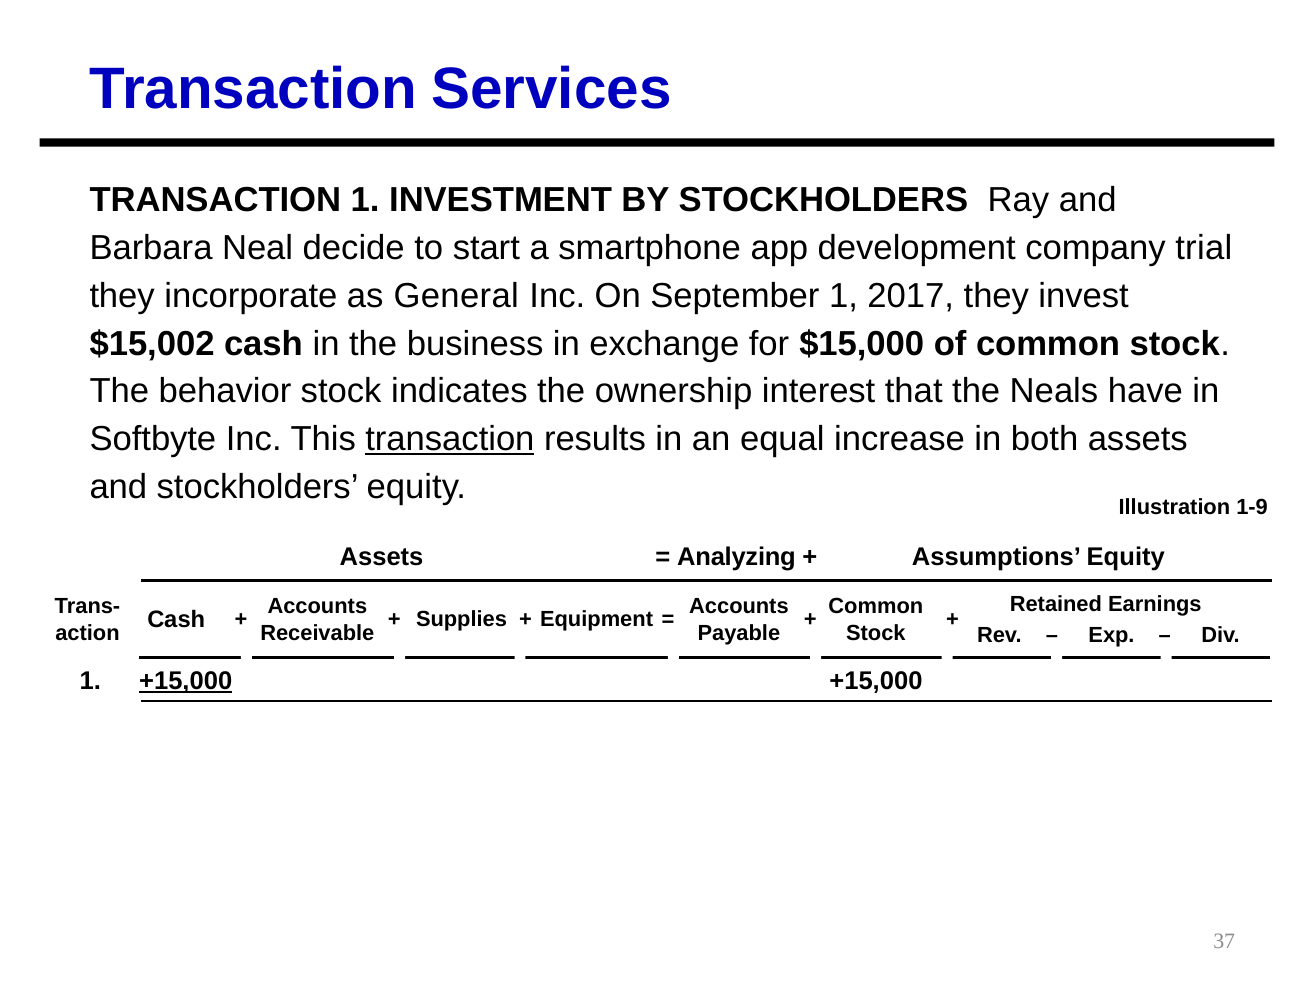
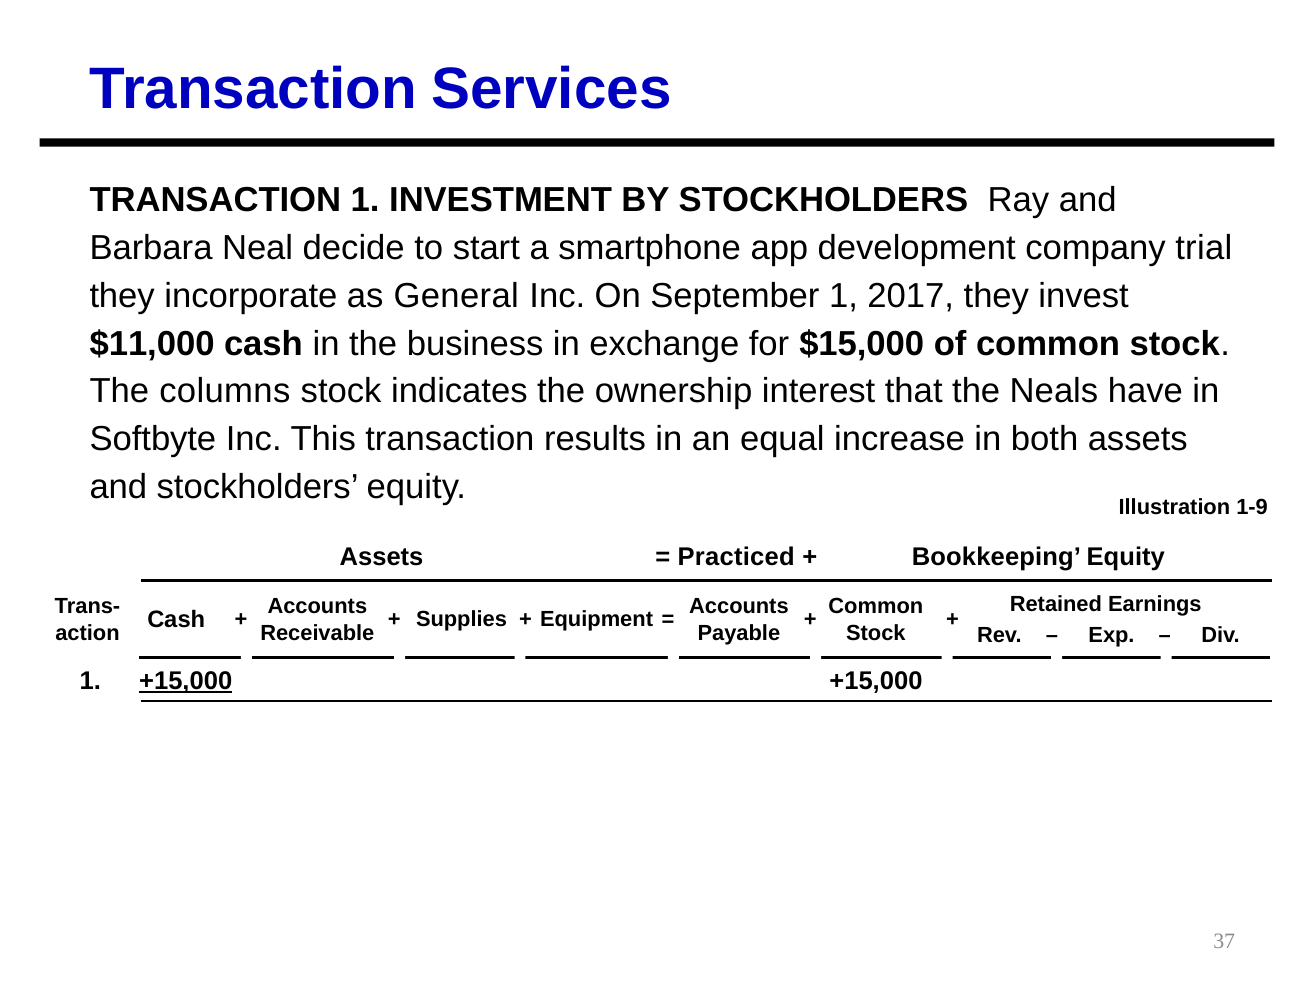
$15,002: $15,002 -> $11,000
behavior: behavior -> columns
transaction at (450, 439) underline: present -> none
Analyzing: Analyzing -> Practiced
Assumptions: Assumptions -> Bookkeeping
